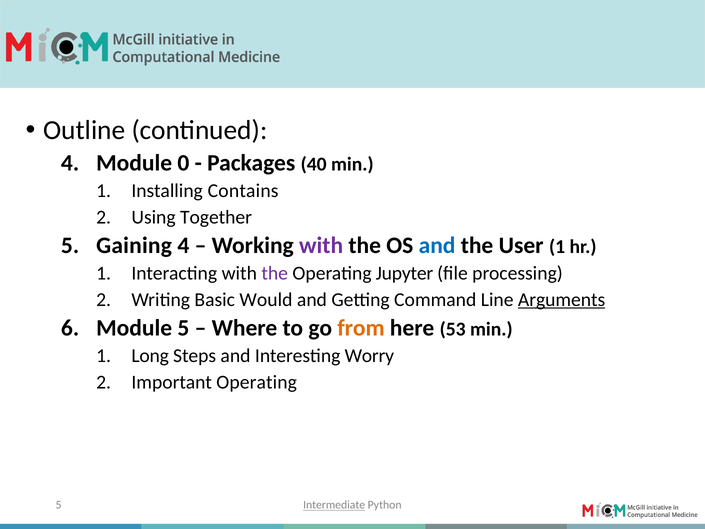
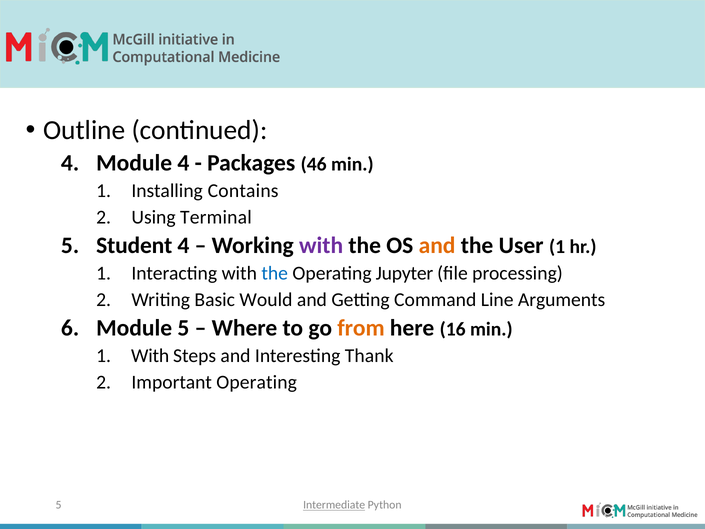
Module 0: 0 -> 4
40: 40 -> 46
Together: Together -> Terminal
Gaining: Gaining -> Student
and at (437, 245) colour: blue -> orange
the at (275, 273) colour: purple -> blue
Arguments underline: present -> none
53: 53 -> 16
1 Long: Long -> With
Worry: Worry -> Thank
